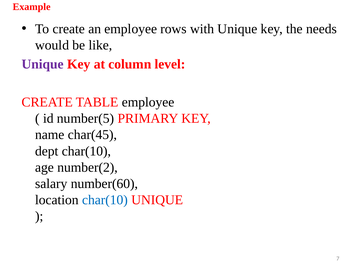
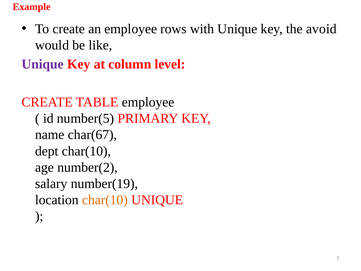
needs: needs -> avoid
char(45: char(45 -> char(67
number(60: number(60 -> number(19
char(10 at (105, 200) colour: blue -> orange
